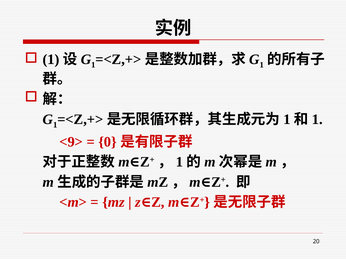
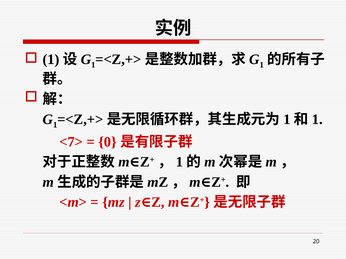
<9>: <9> -> <7>
